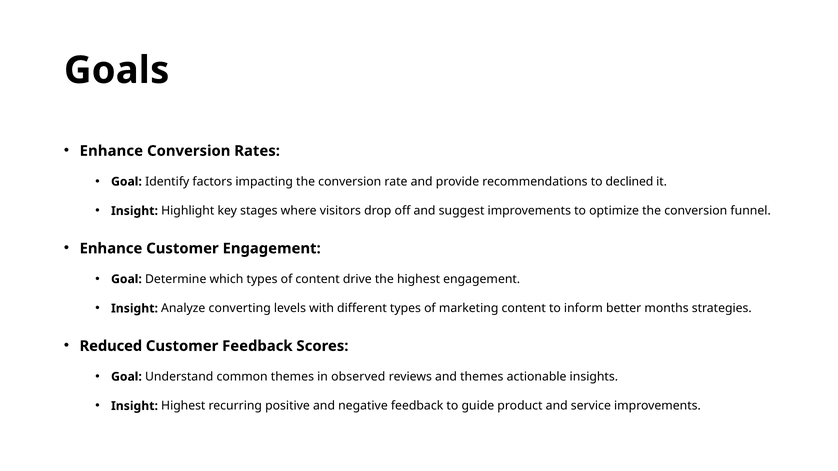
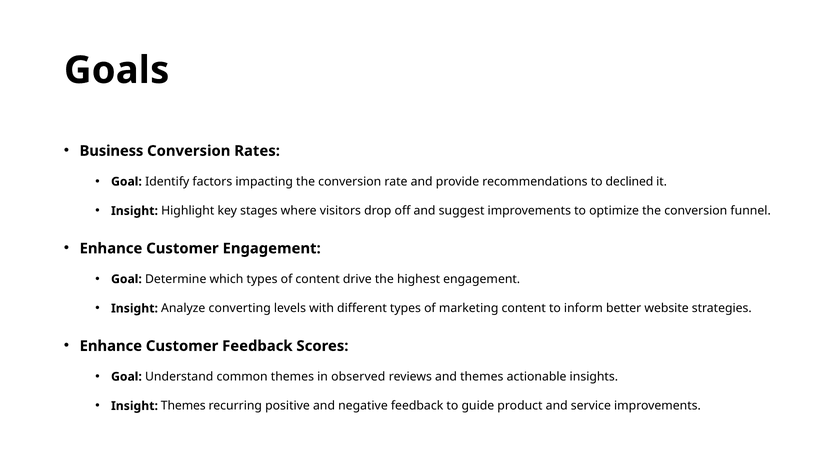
Enhance at (111, 151): Enhance -> Business
months: months -> website
Reduced at (111, 346): Reduced -> Enhance
Insight Highest: Highest -> Themes
